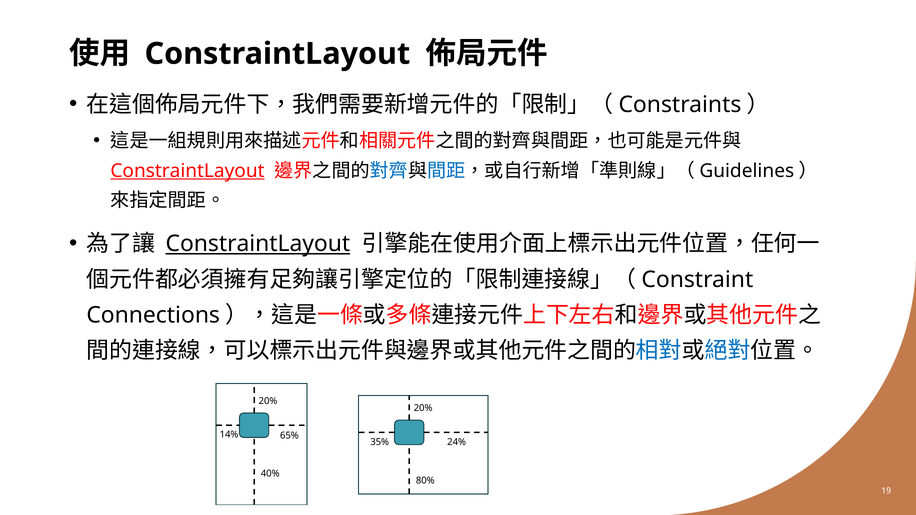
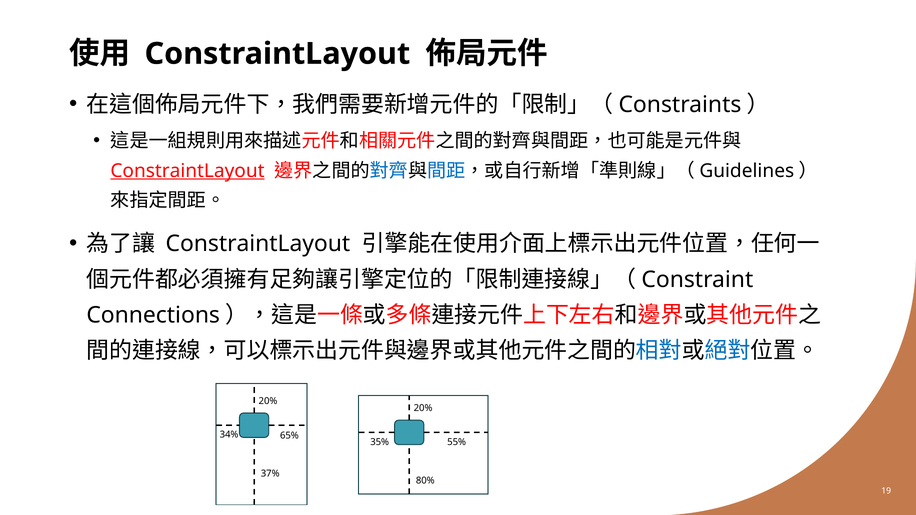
ConstraintLayout at (258, 244) underline: present -> none
14%: 14% -> 34%
24%: 24% -> 55%
40%: 40% -> 37%
